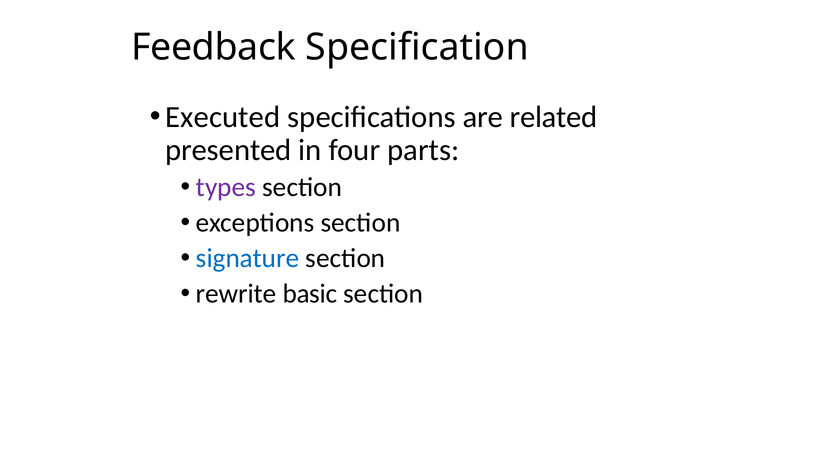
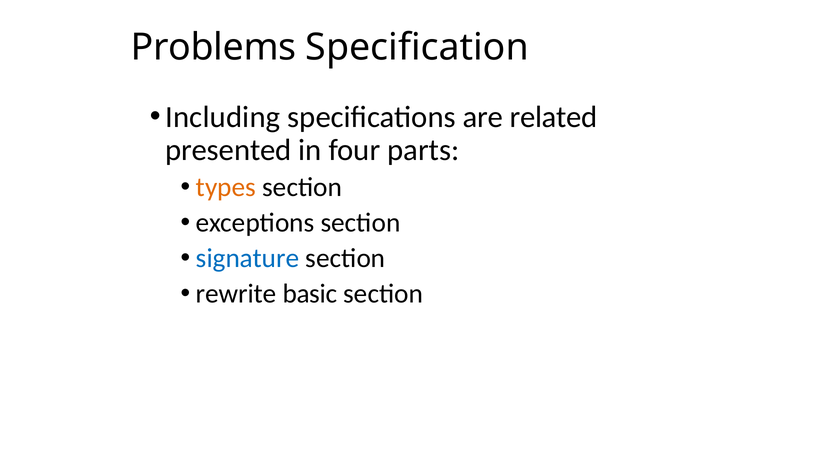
Feedback: Feedback -> Problems
Executed: Executed -> Including
types colour: purple -> orange
